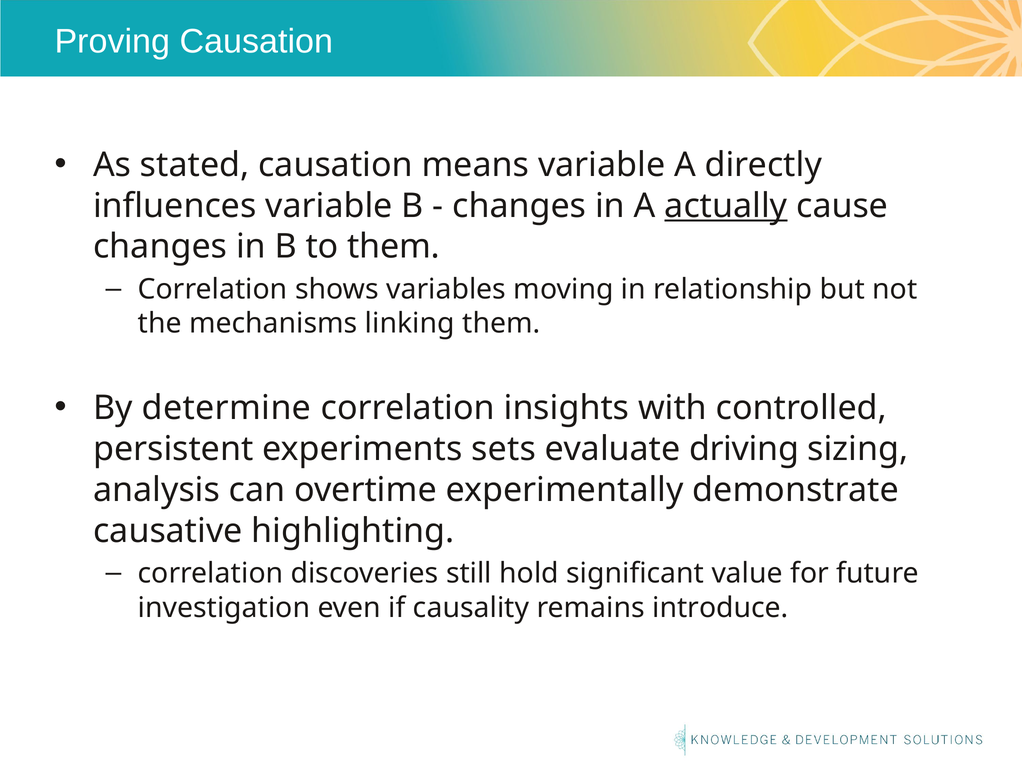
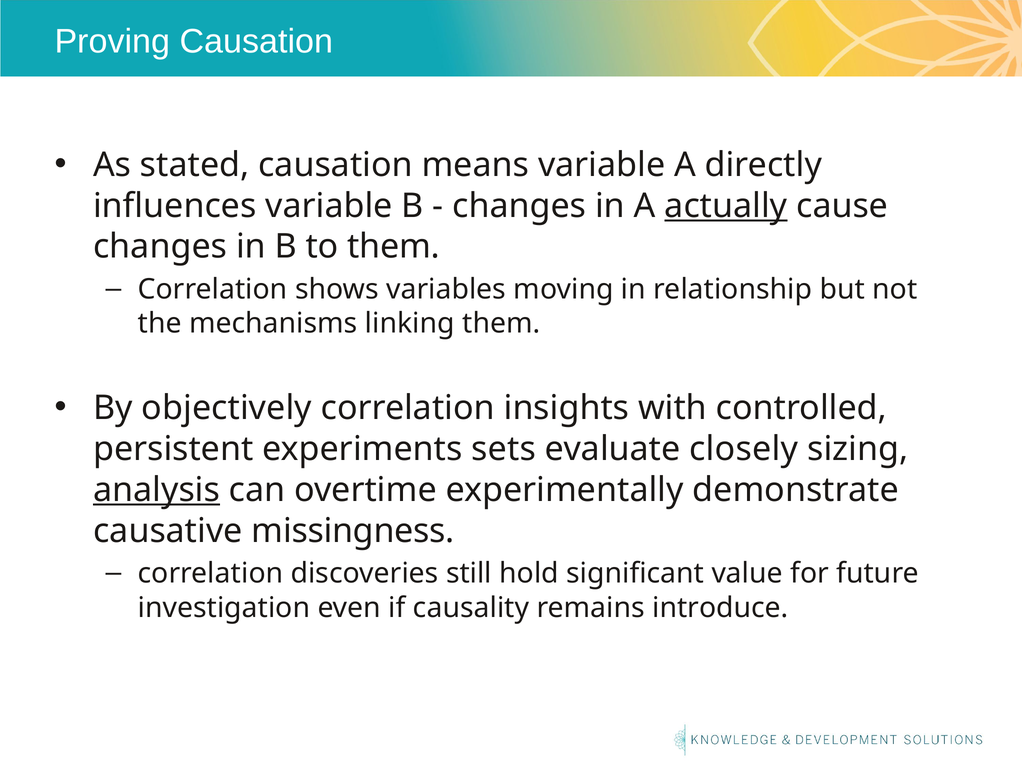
determine: determine -> objectively
driving: driving -> closely
analysis underline: none -> present
highlighting: highlighting -> missingness
